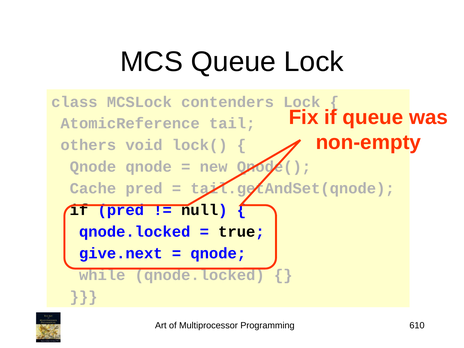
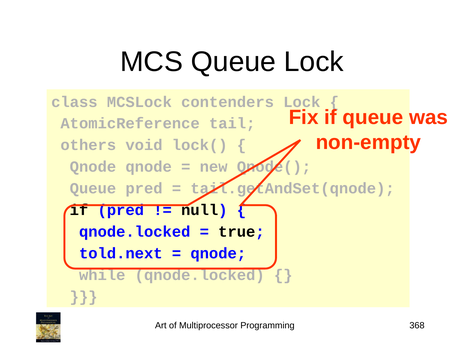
Cache at (93, 188): Cache -> Queue
give.next: give.next -> told.next
610: 610 -> 368
